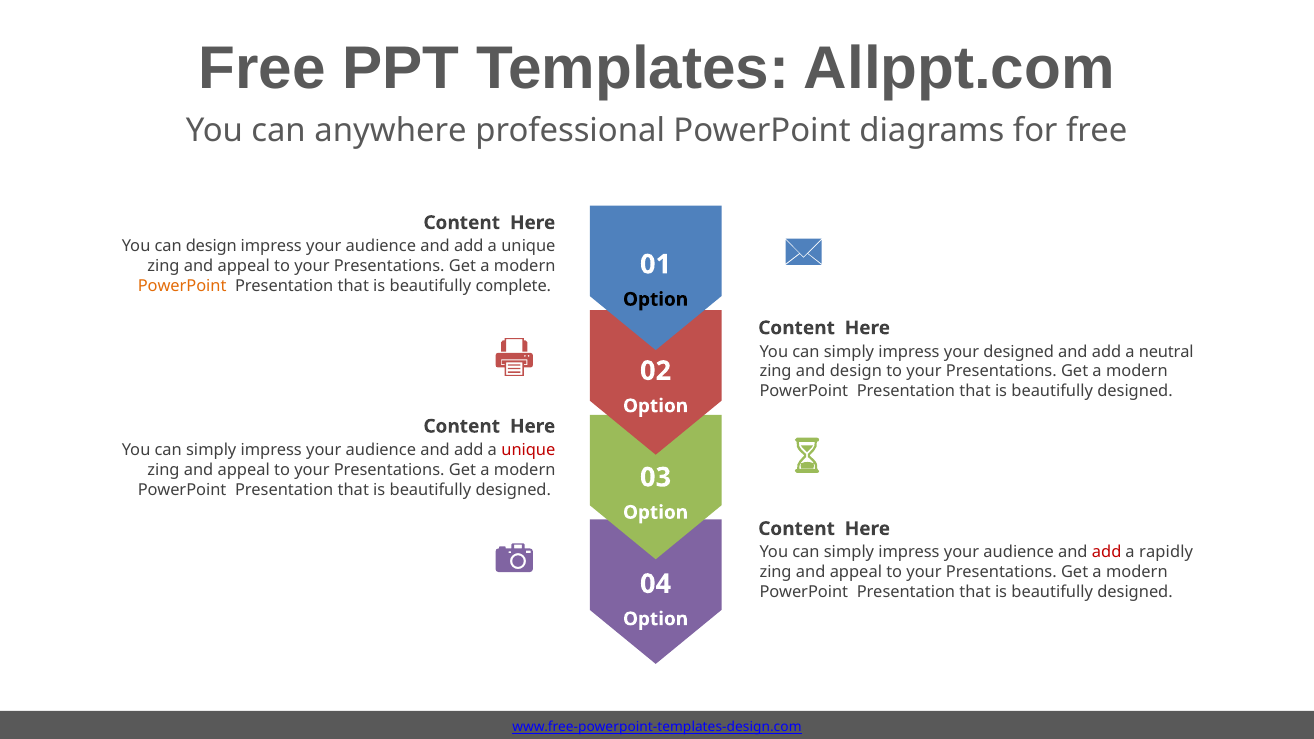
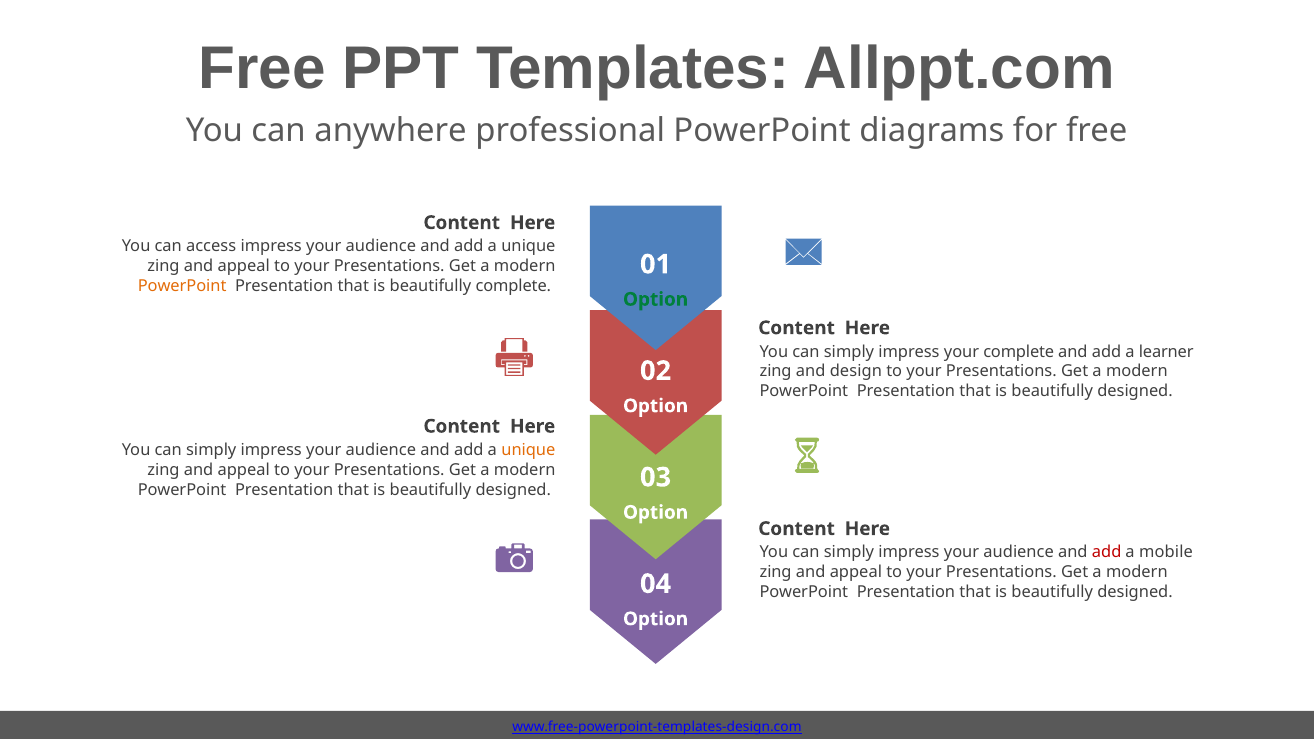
can design: design -> access
Option at (656, 299) colour: black -> green
your designed: designed -> complete
neutral: neutral -> learner
unique at (528, 450) colour: red -> orange
rapidly: rapidly -> mobile
